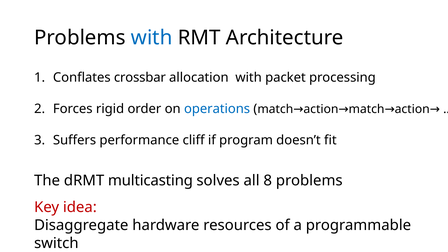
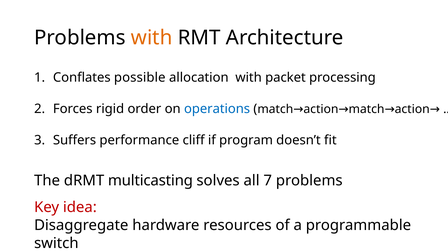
with at (152, 38) colour: blue -> orange
crossbar: crossbar -> possible
8: 8 -> 7
